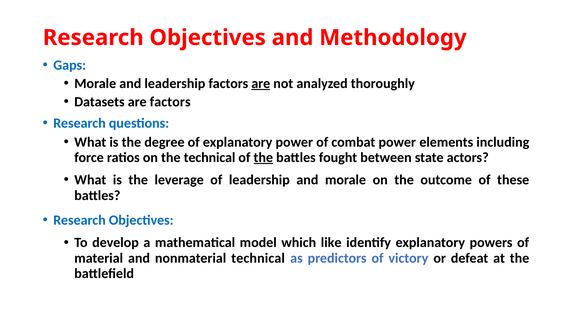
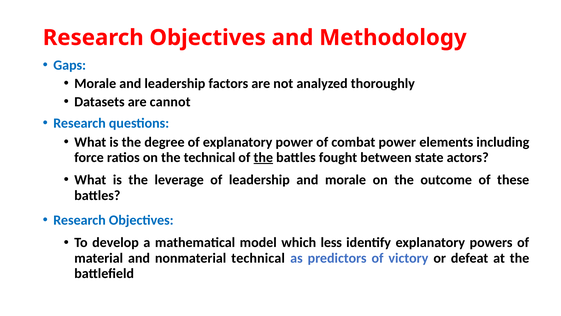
are at (261, 83) underline: present -> none
are factors: factors -> cannot
like: like -> less
